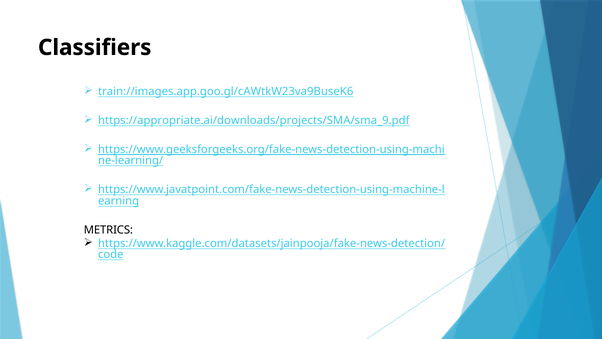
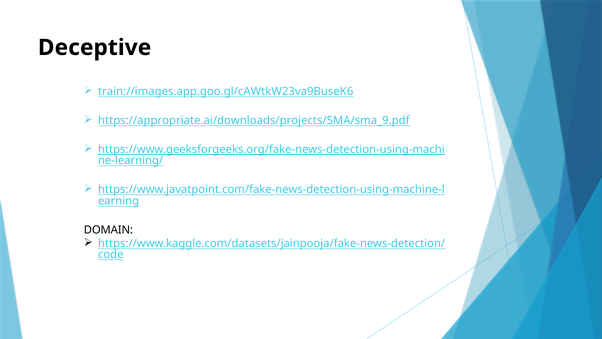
Classifiers: Classifiers -> Deceptive
METRICS: METRICS -> DOMAIN
